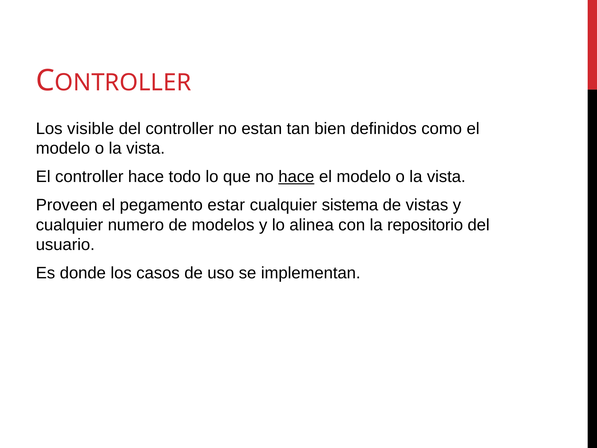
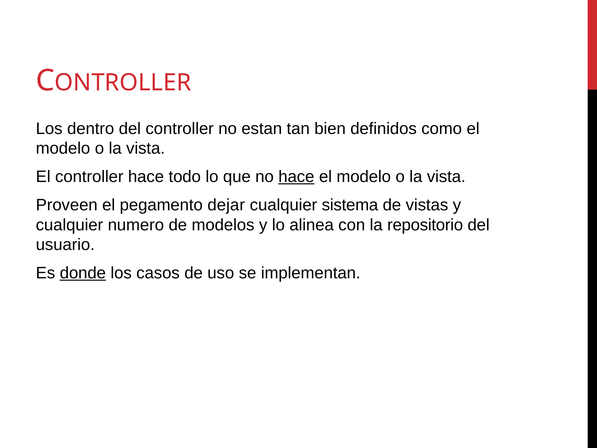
visible: visible -> dentro
estar: estar -> dejar
donde underline: none -> present
